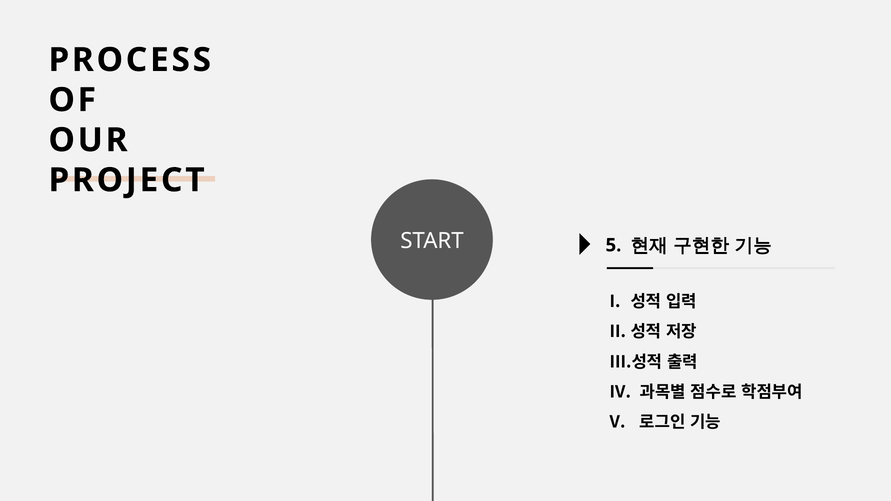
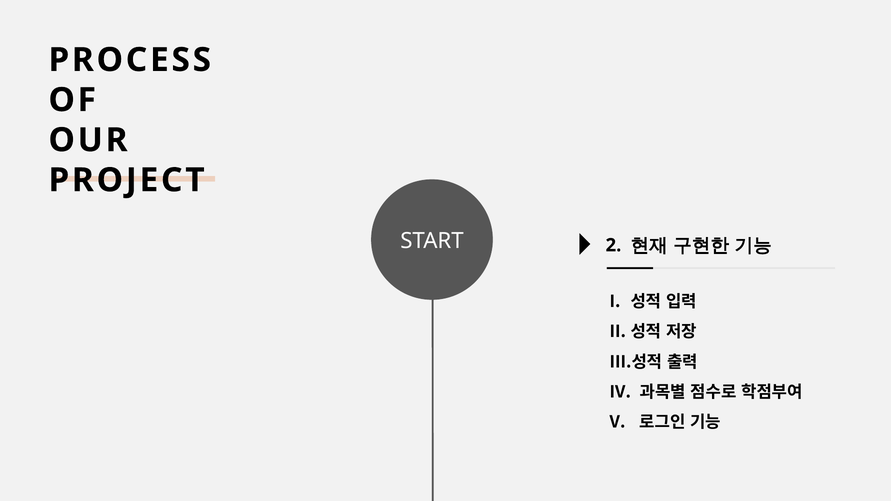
5: 5 -> 2
